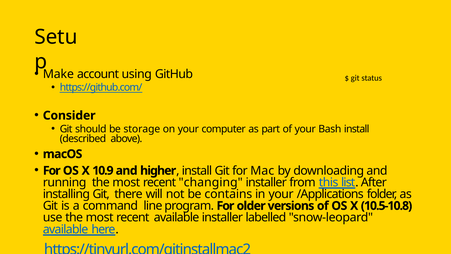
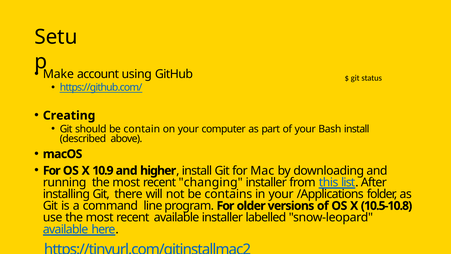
Consider: Consider -> Creating
storage: storage -> contain
